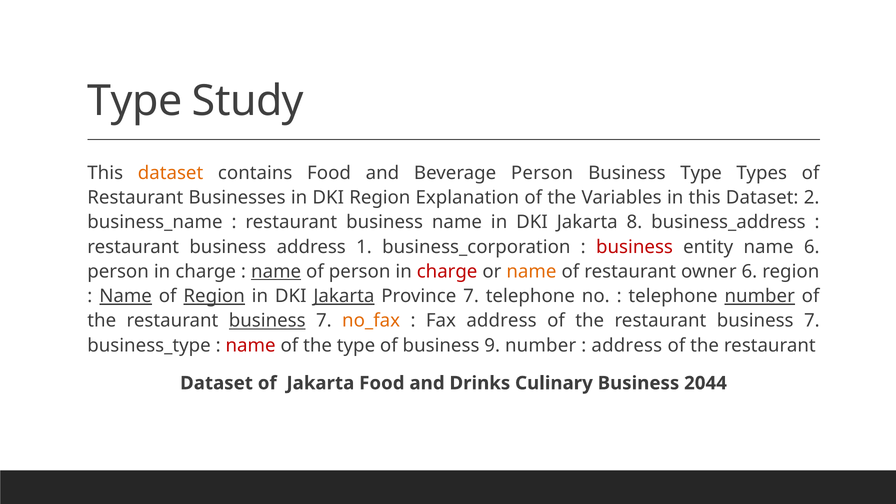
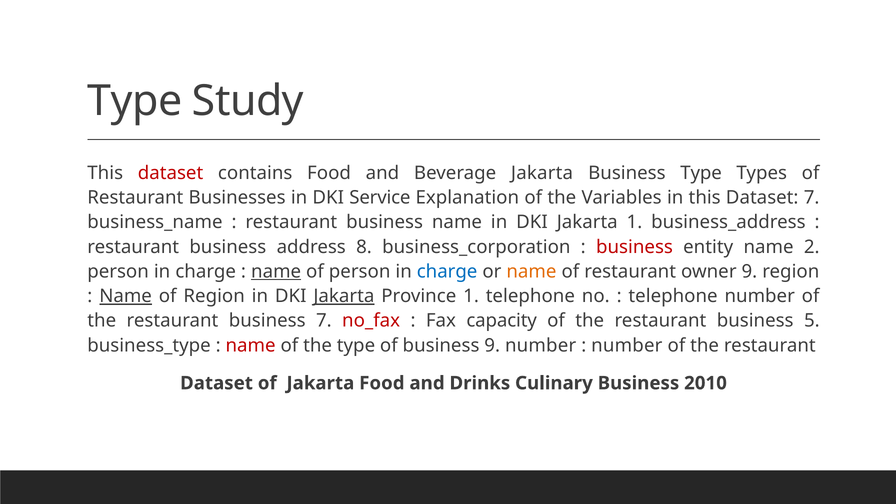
dataset at (171, 173) colour: orange -> red
Beverage Person: Person -> Jakarta
DKI Region: Region -> Service
Dataset 2: 2 -> 7
Jakarta 8: 8 -> 1
1: 1 -> 8
name 6: 6 -> 2
charge at (447, 272) colour: red -> blue
owner 6: 6 -> 9
Region at (214, 296) underline: present -> none
Province 7: 7 -> 1
number at (760, 296) underline: present -> none
business at (267, 321) underline: present -> none
no_fax colour: orange -> red
Fax address: address -> capacity
7 at (812, 321): 7 -> 5
address at (627, 345): address -> number
2044: 2044 -> 2010
